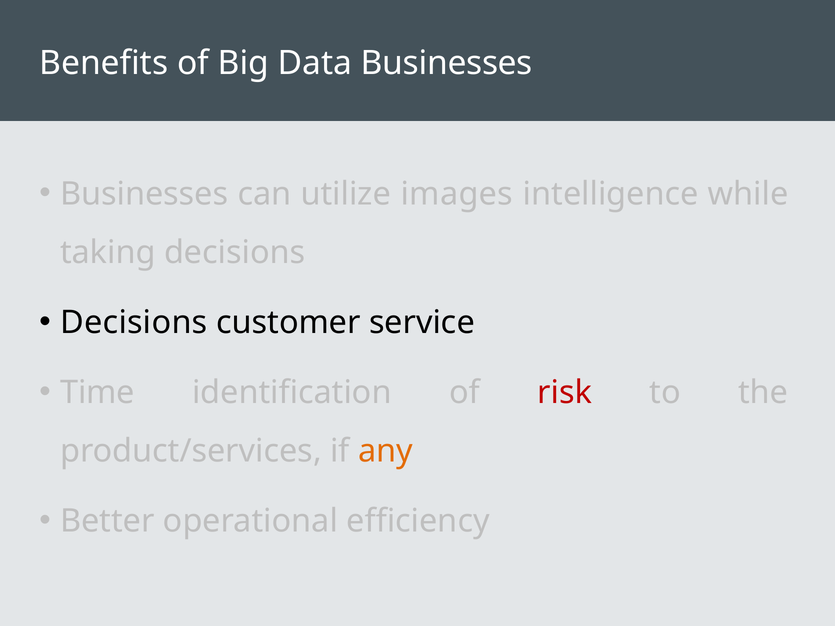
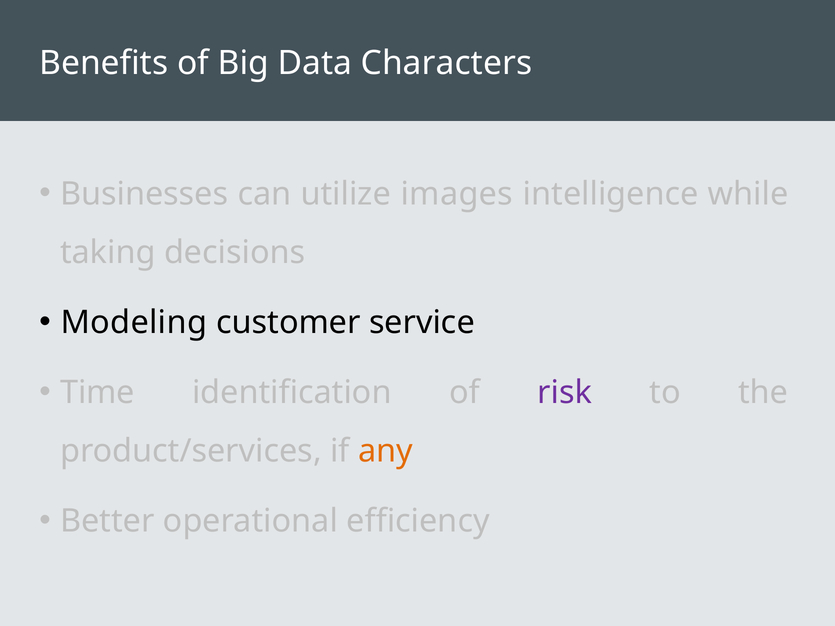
Data Businesses: Businesses -> Characters
Decisions at (134, 323): Decisions -> Modeling
risk colour: red -> purple
